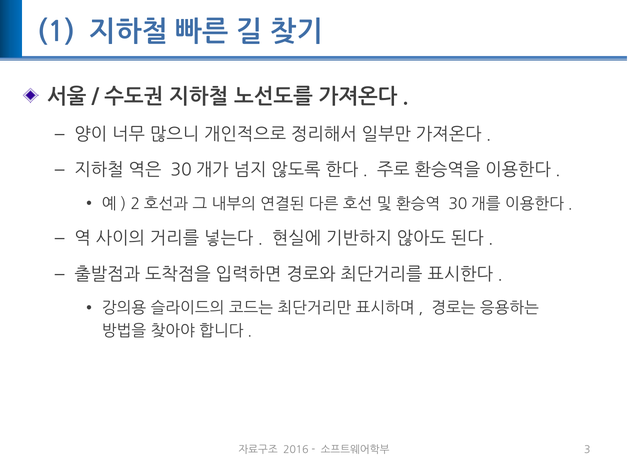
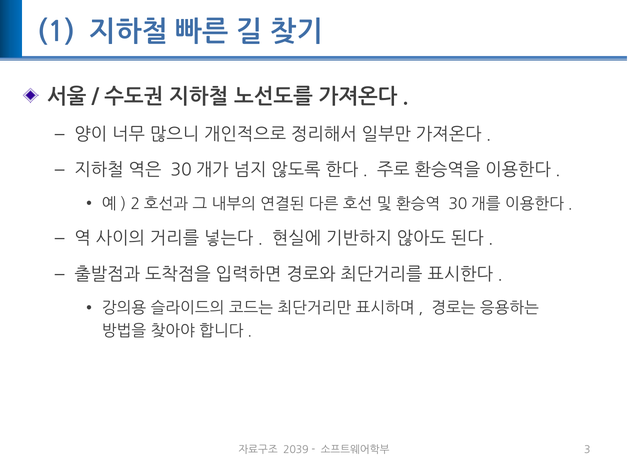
2016: 2016 -> 2039
